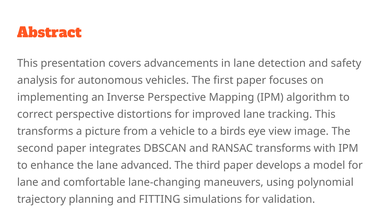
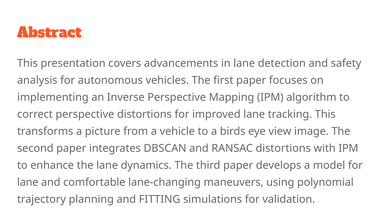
RANSAC transforms: transforms -> distortions
advanced: advanced -> dynamics
